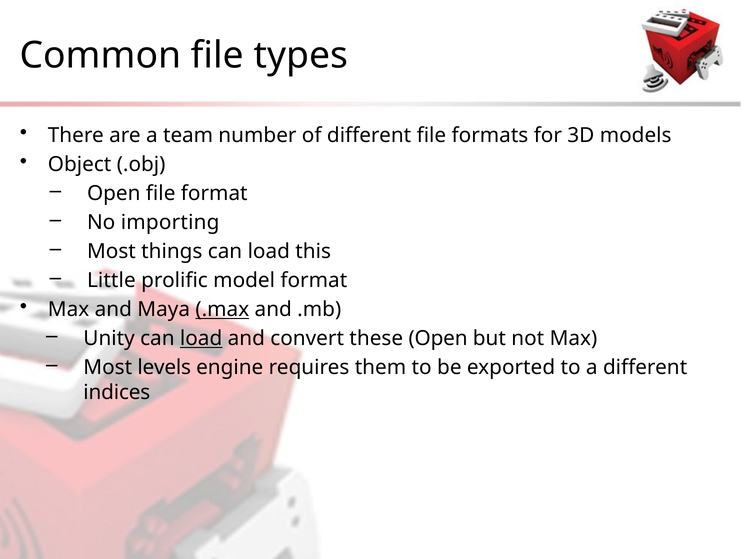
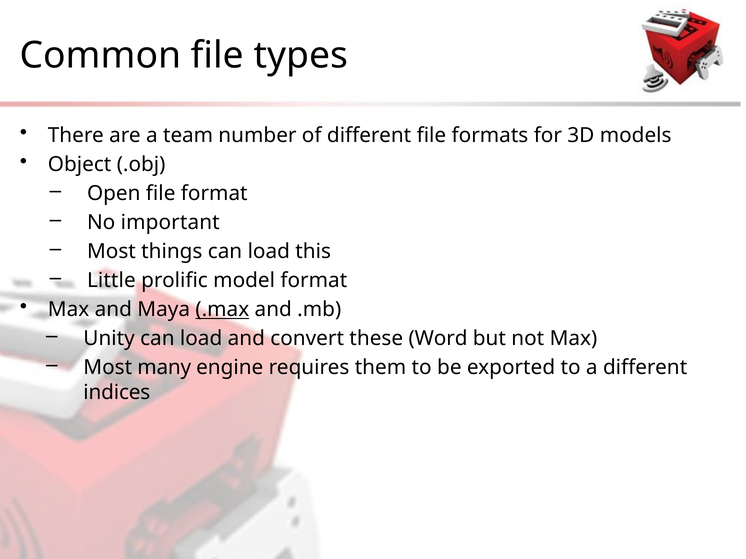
importing: importing -> important
load at (201, 339) underline: present -> none
these Open: Open -> Word
levels: levels -> many
